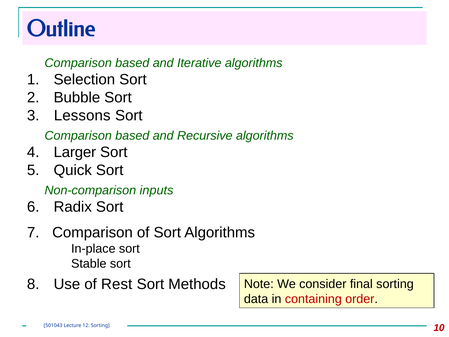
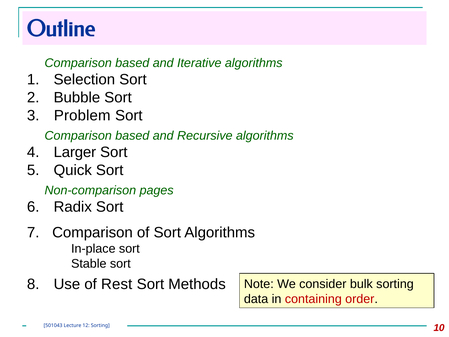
Lessons: Lessons -> Problem
inputs: inputs -> pages
final: final -> bulk
